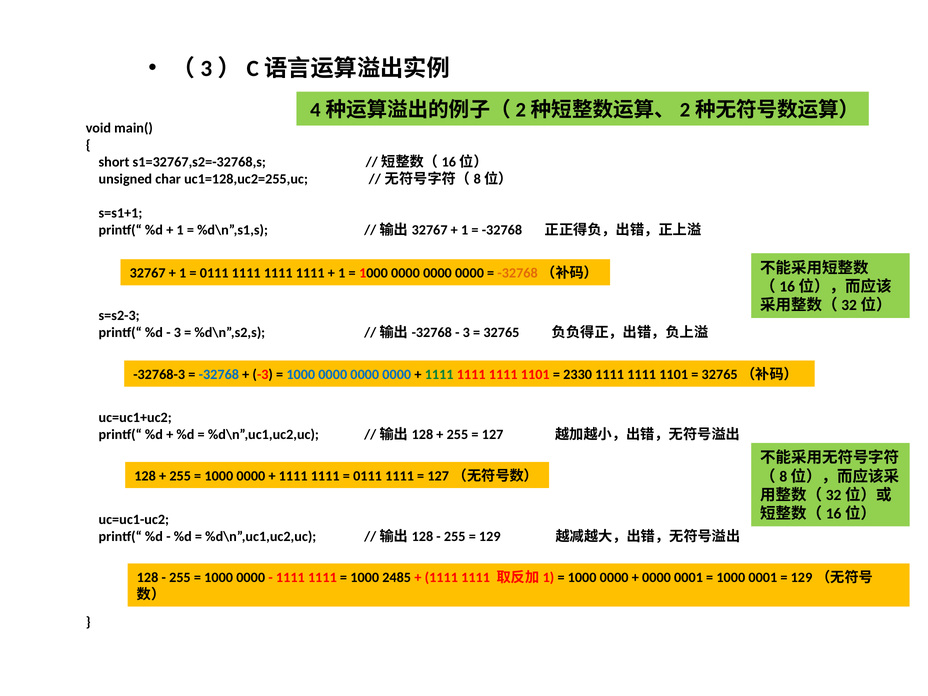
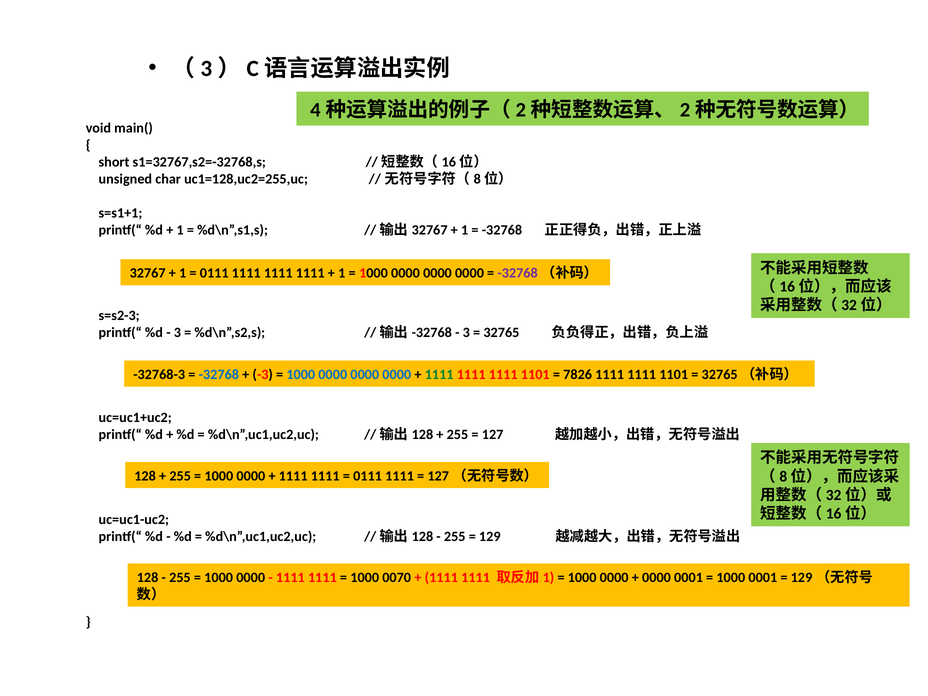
-32768 at (518, 273) colour: orange -> purple
2330: 2330 -> 7826
2485: 2485 -> 0070
